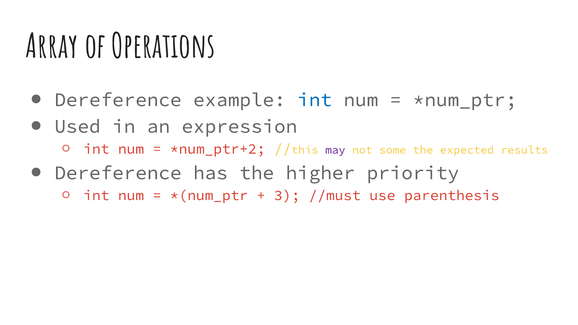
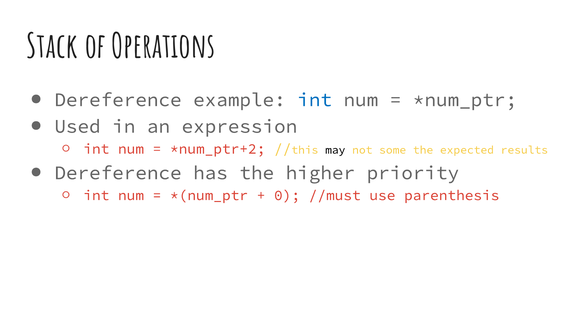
Array: Array -> Stack
may colour: purple -> black
3: 3 -> 0
